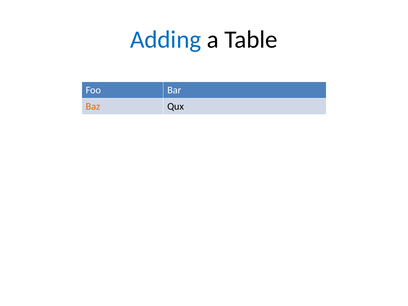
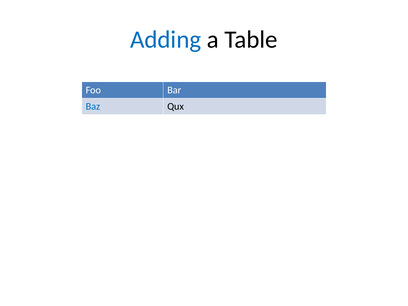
Baz colour: orange -> blue
